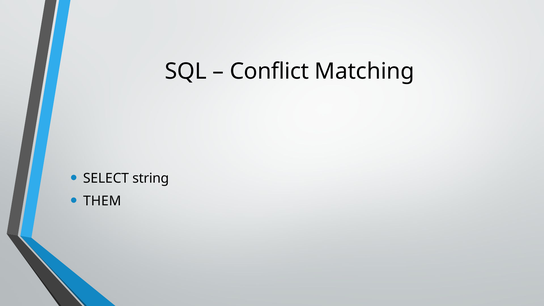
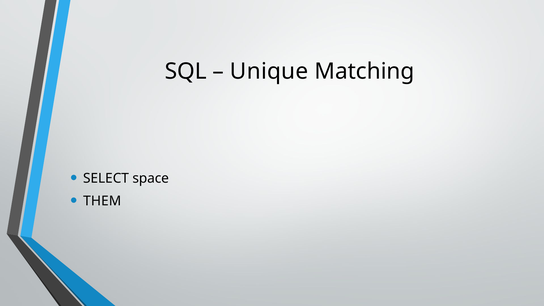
Conflict: Conflict -> Unique
string: string -> space
